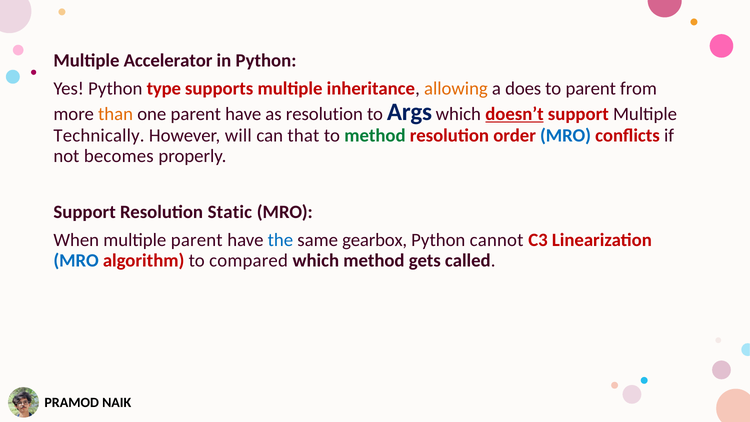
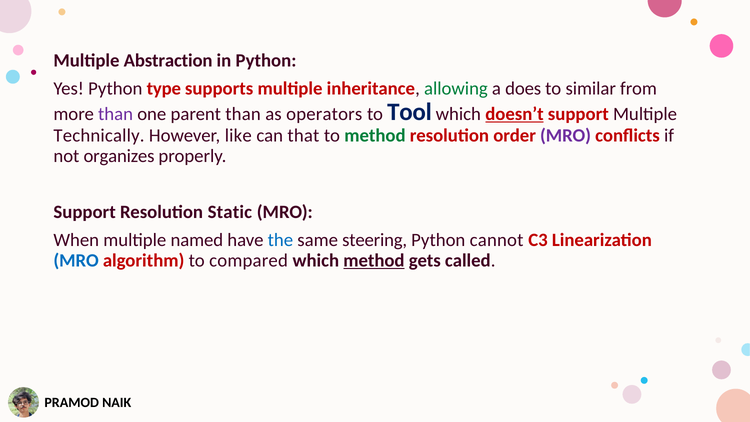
Accelerator: Accelerator -> Abstraction
allowing colour: orange -> green
to parent: parent -> similar
than at (116, 114) colour: orange -> purple
one parent have: have -> than
as resolution: resolution -> operators
Args: Args -> Tool
will: will -> like
MRO at (566, 136) colour: blue -> purple
becomes: becomes -> organizes
multiple parent: parent -> named
gearbox: gearbox -> steering
method at (374, 260) underline: none -> present
